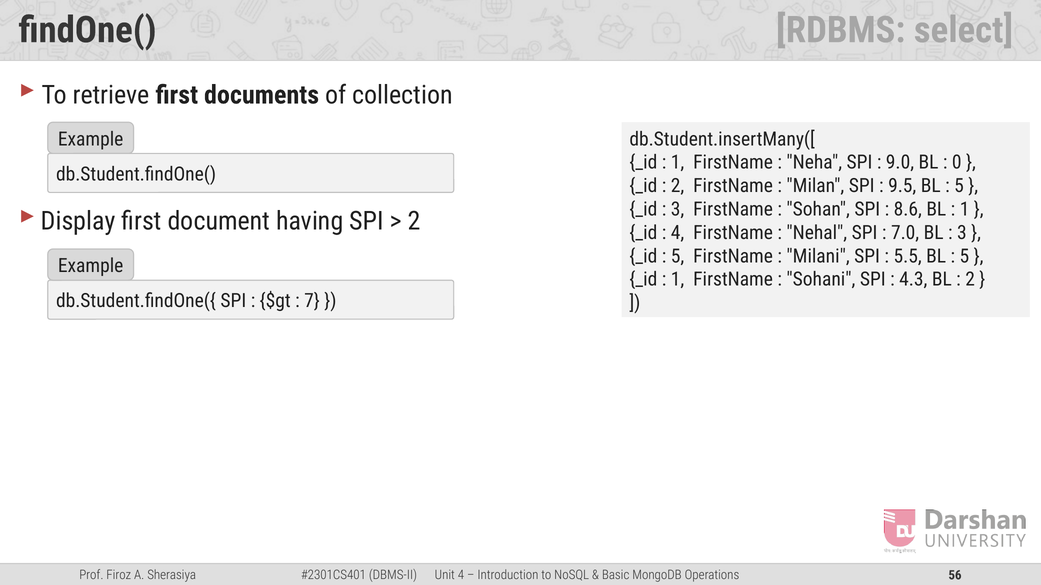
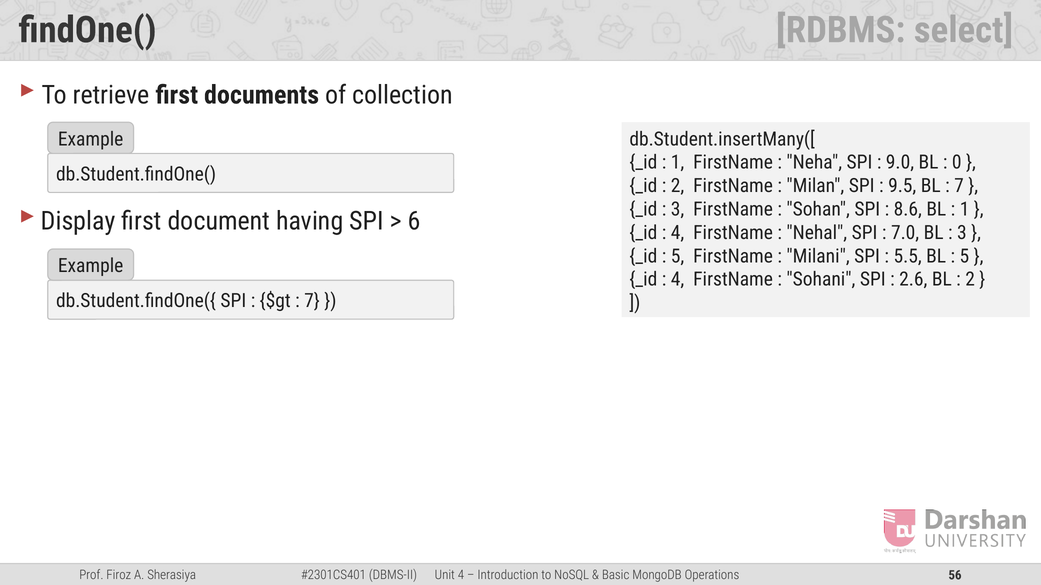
5 at (959, 186): 5 -> 7
2 at (414, 221): 2 -> 6
1 at (678, 280): 1 -> 4
4.3: 4.3 -> 2.6
